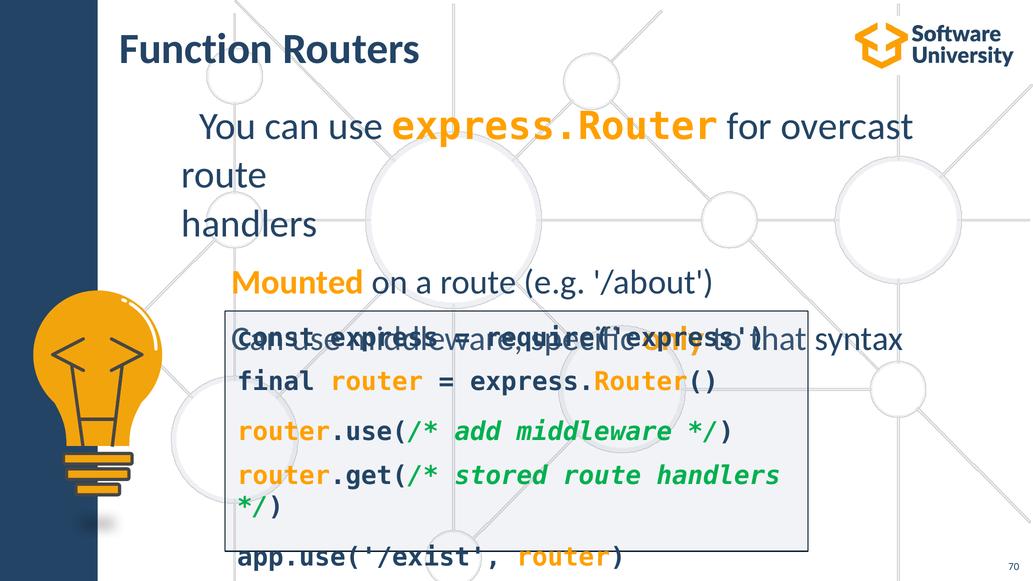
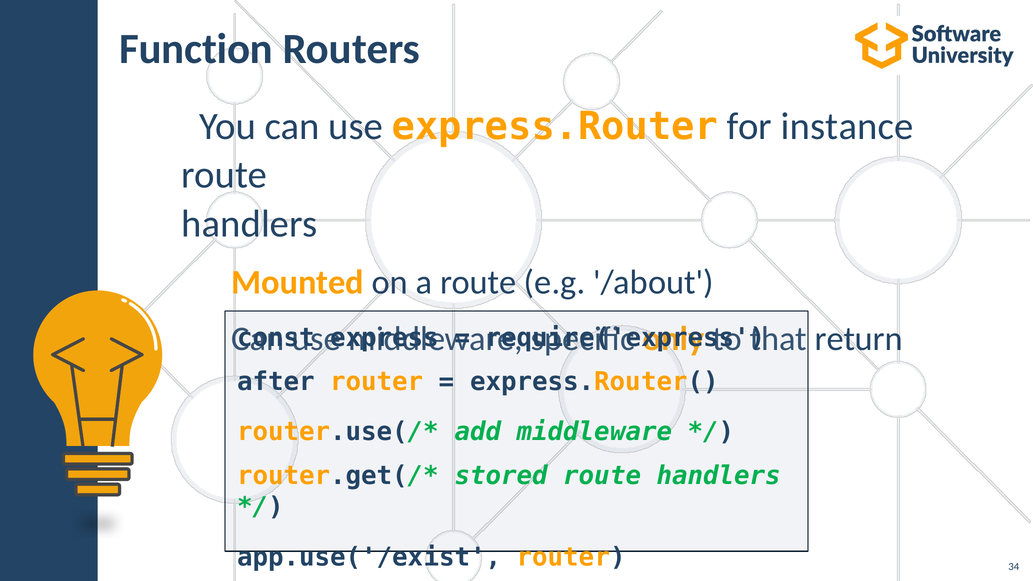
overcast: overcast -> instance
syntax: syntax -> return
final: final -> after
70: 70 -> 34
